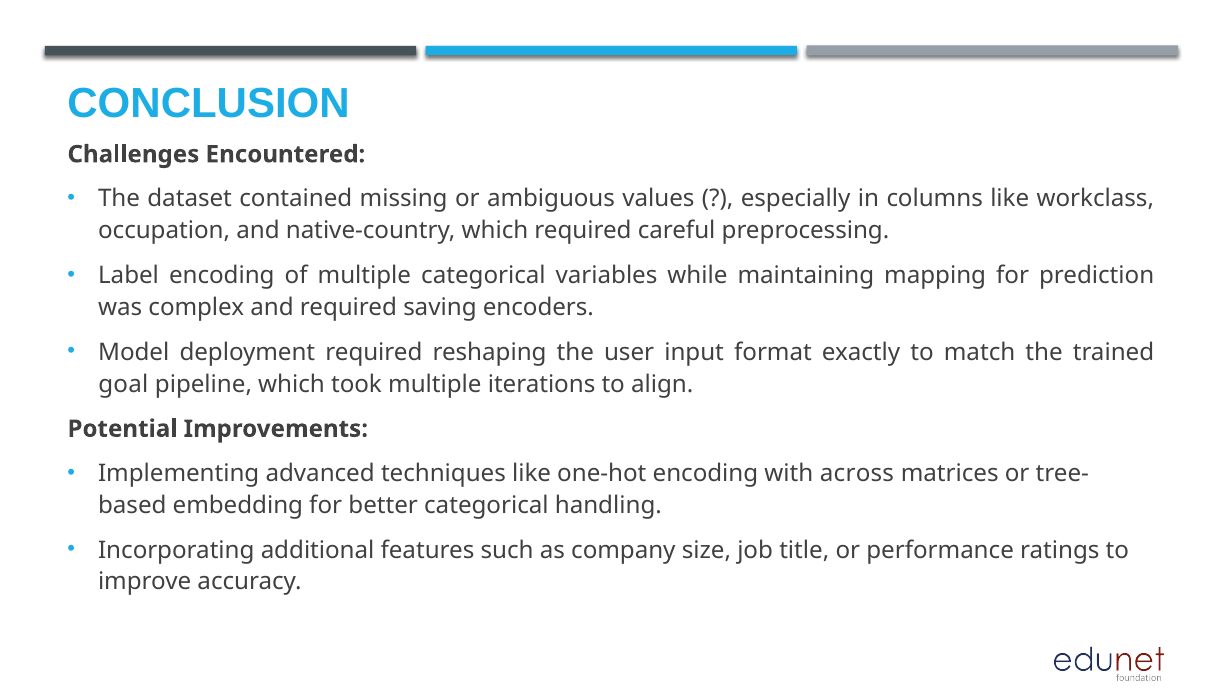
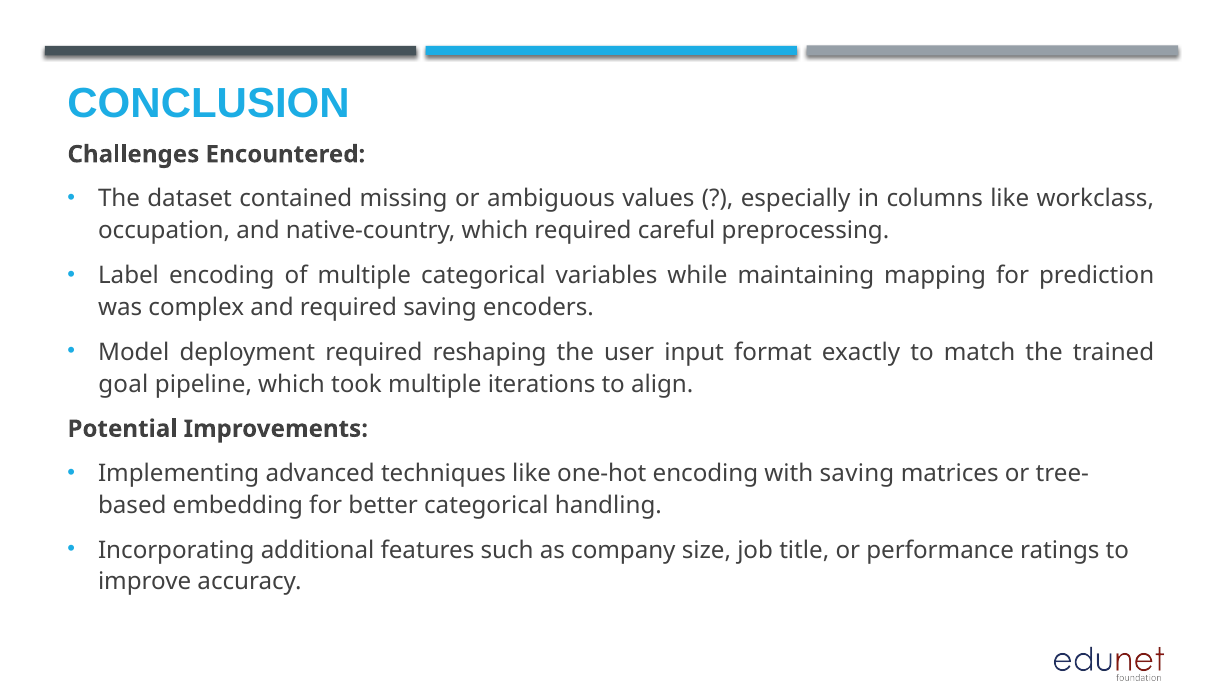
with across: across -> saving
